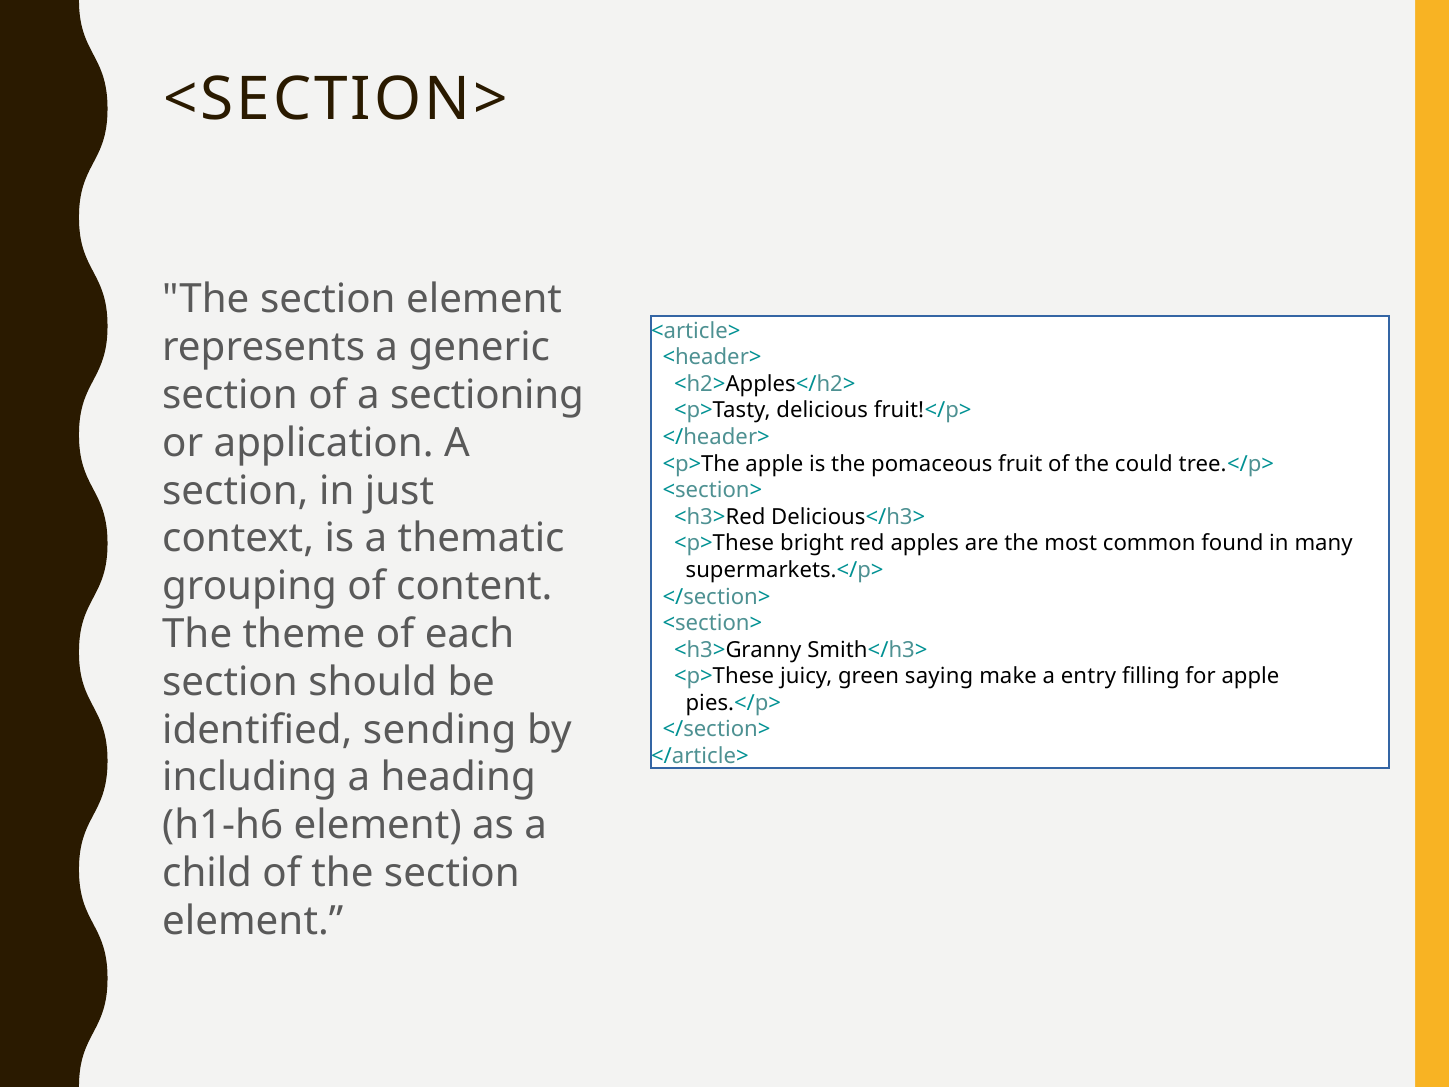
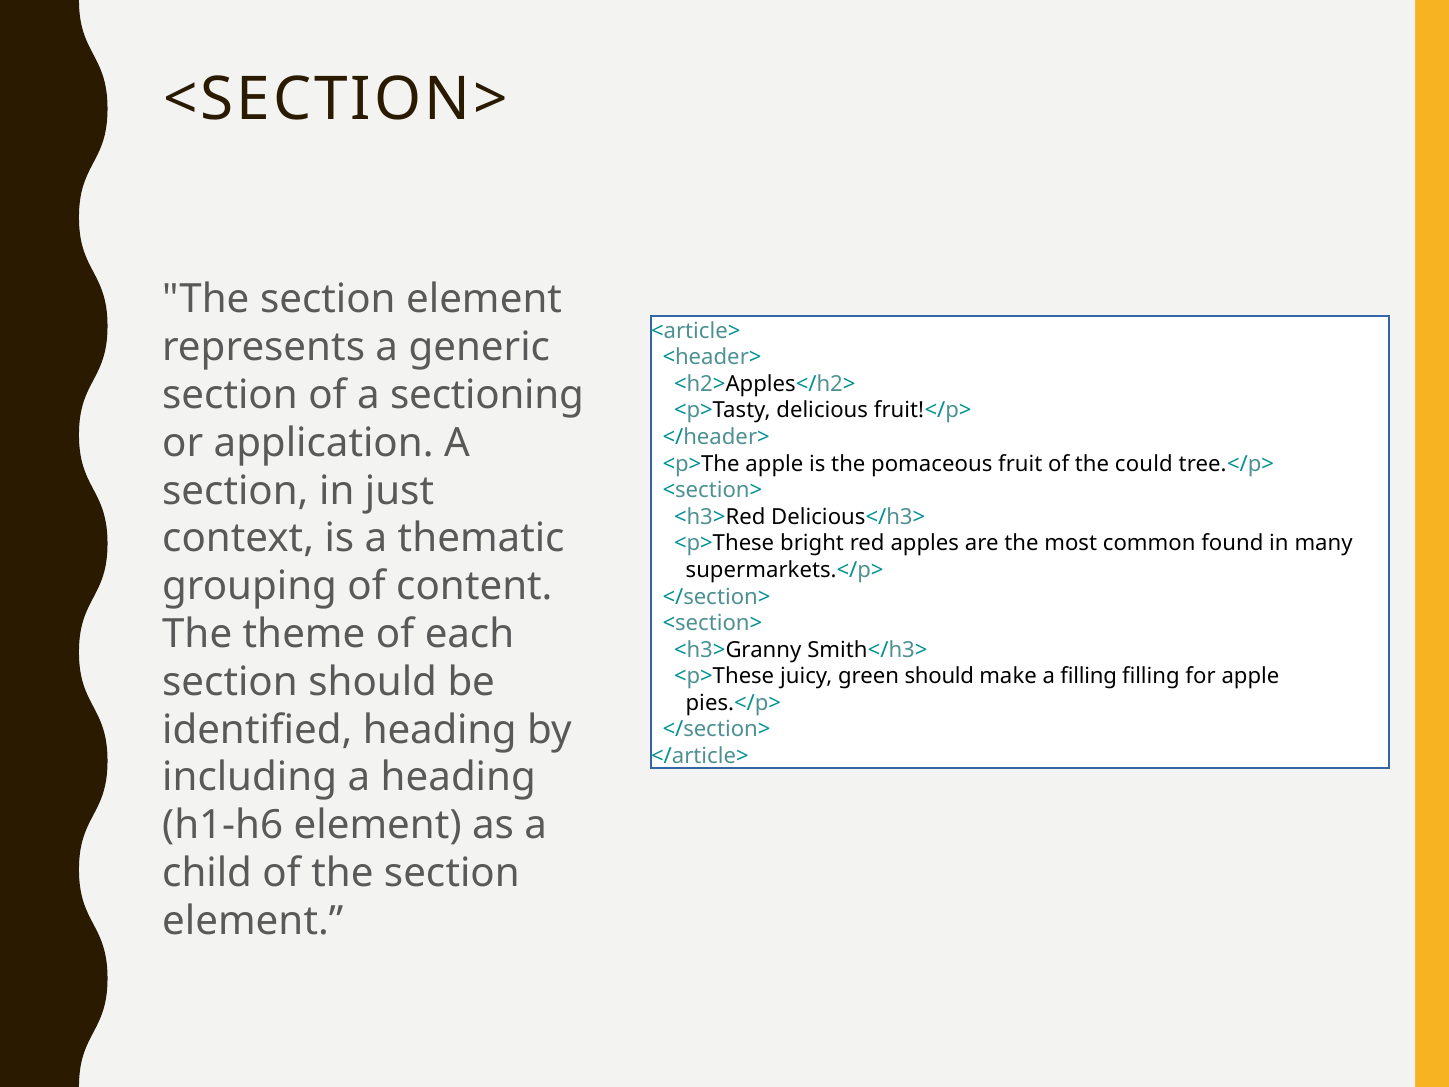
green saying: saying -> should
a entry: entry -> filling
identified sending: sending -> heading
